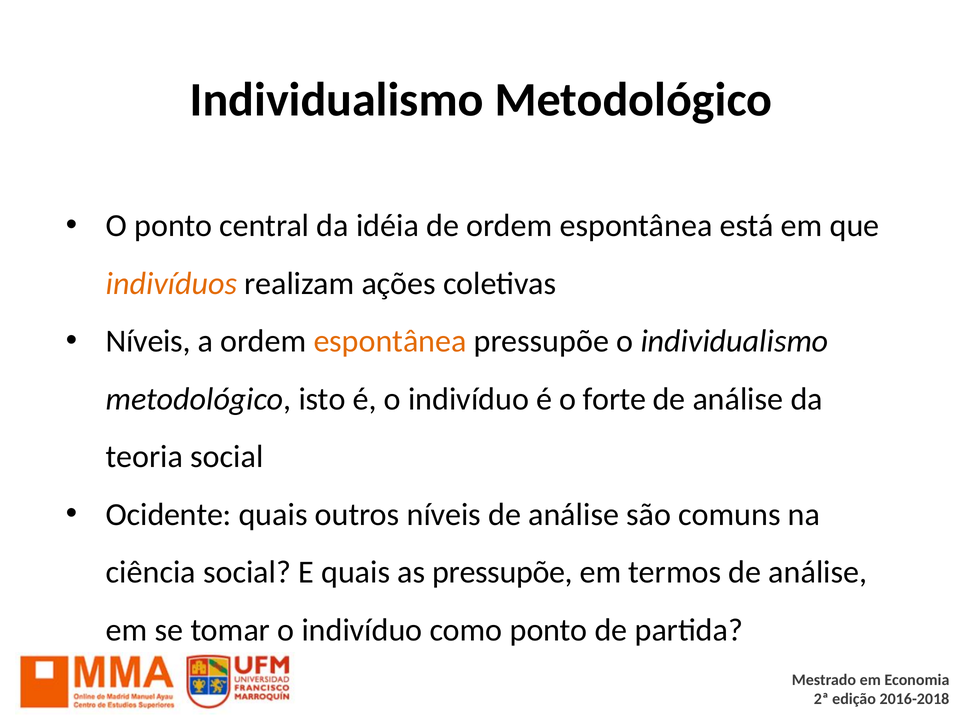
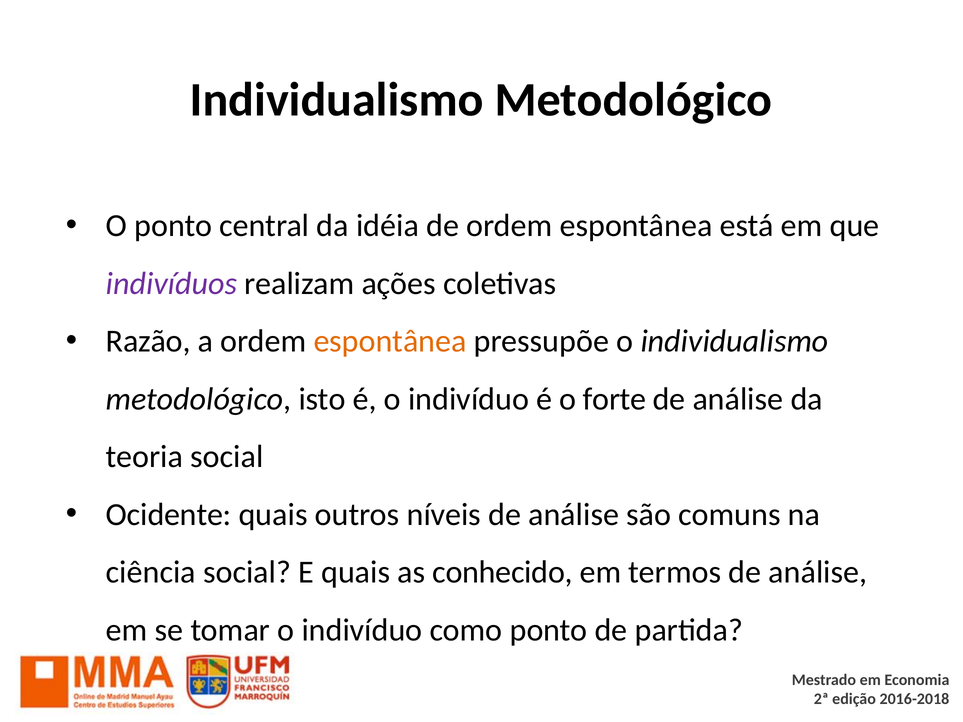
indivíduos colour: orange -> purple
Níveis at (148, 341): Níveis -> Razão
as pressupõe: pressupõe -> conhecido
